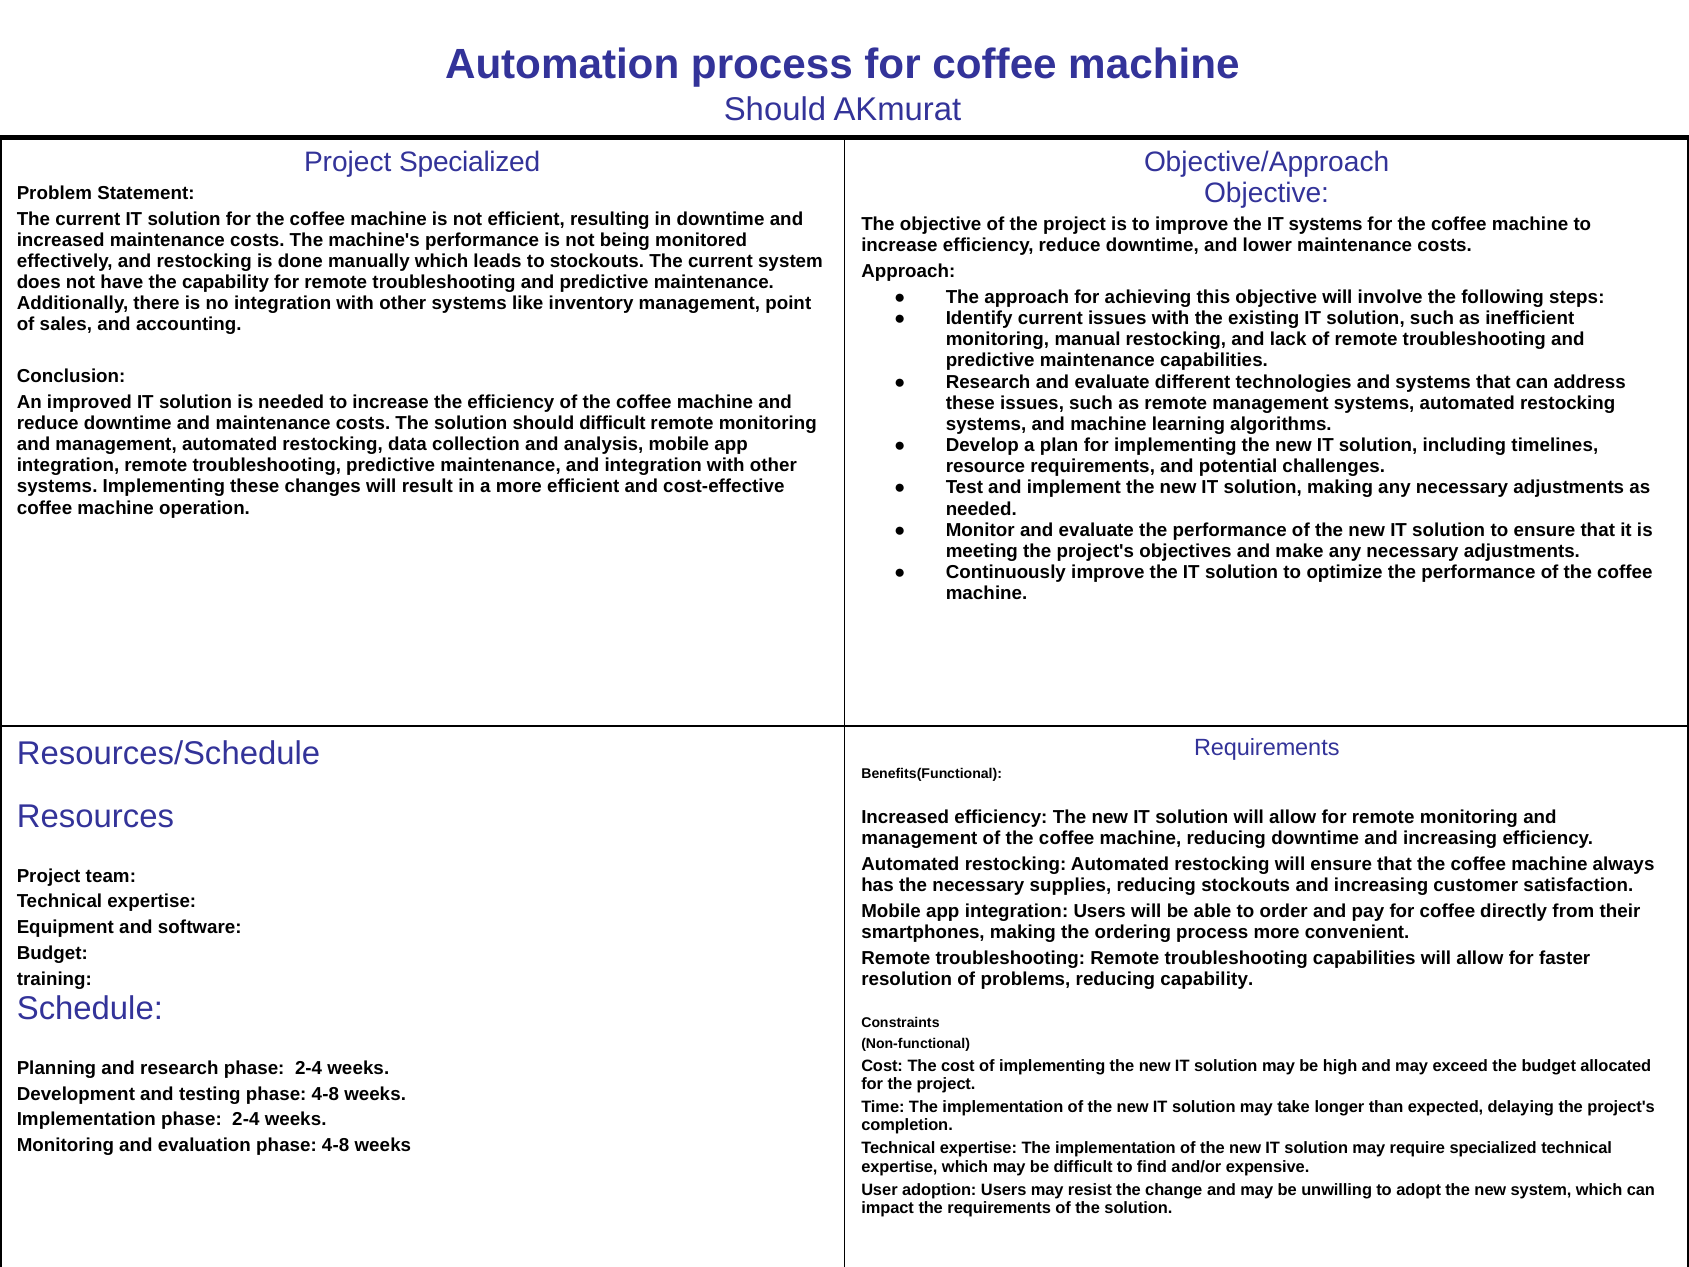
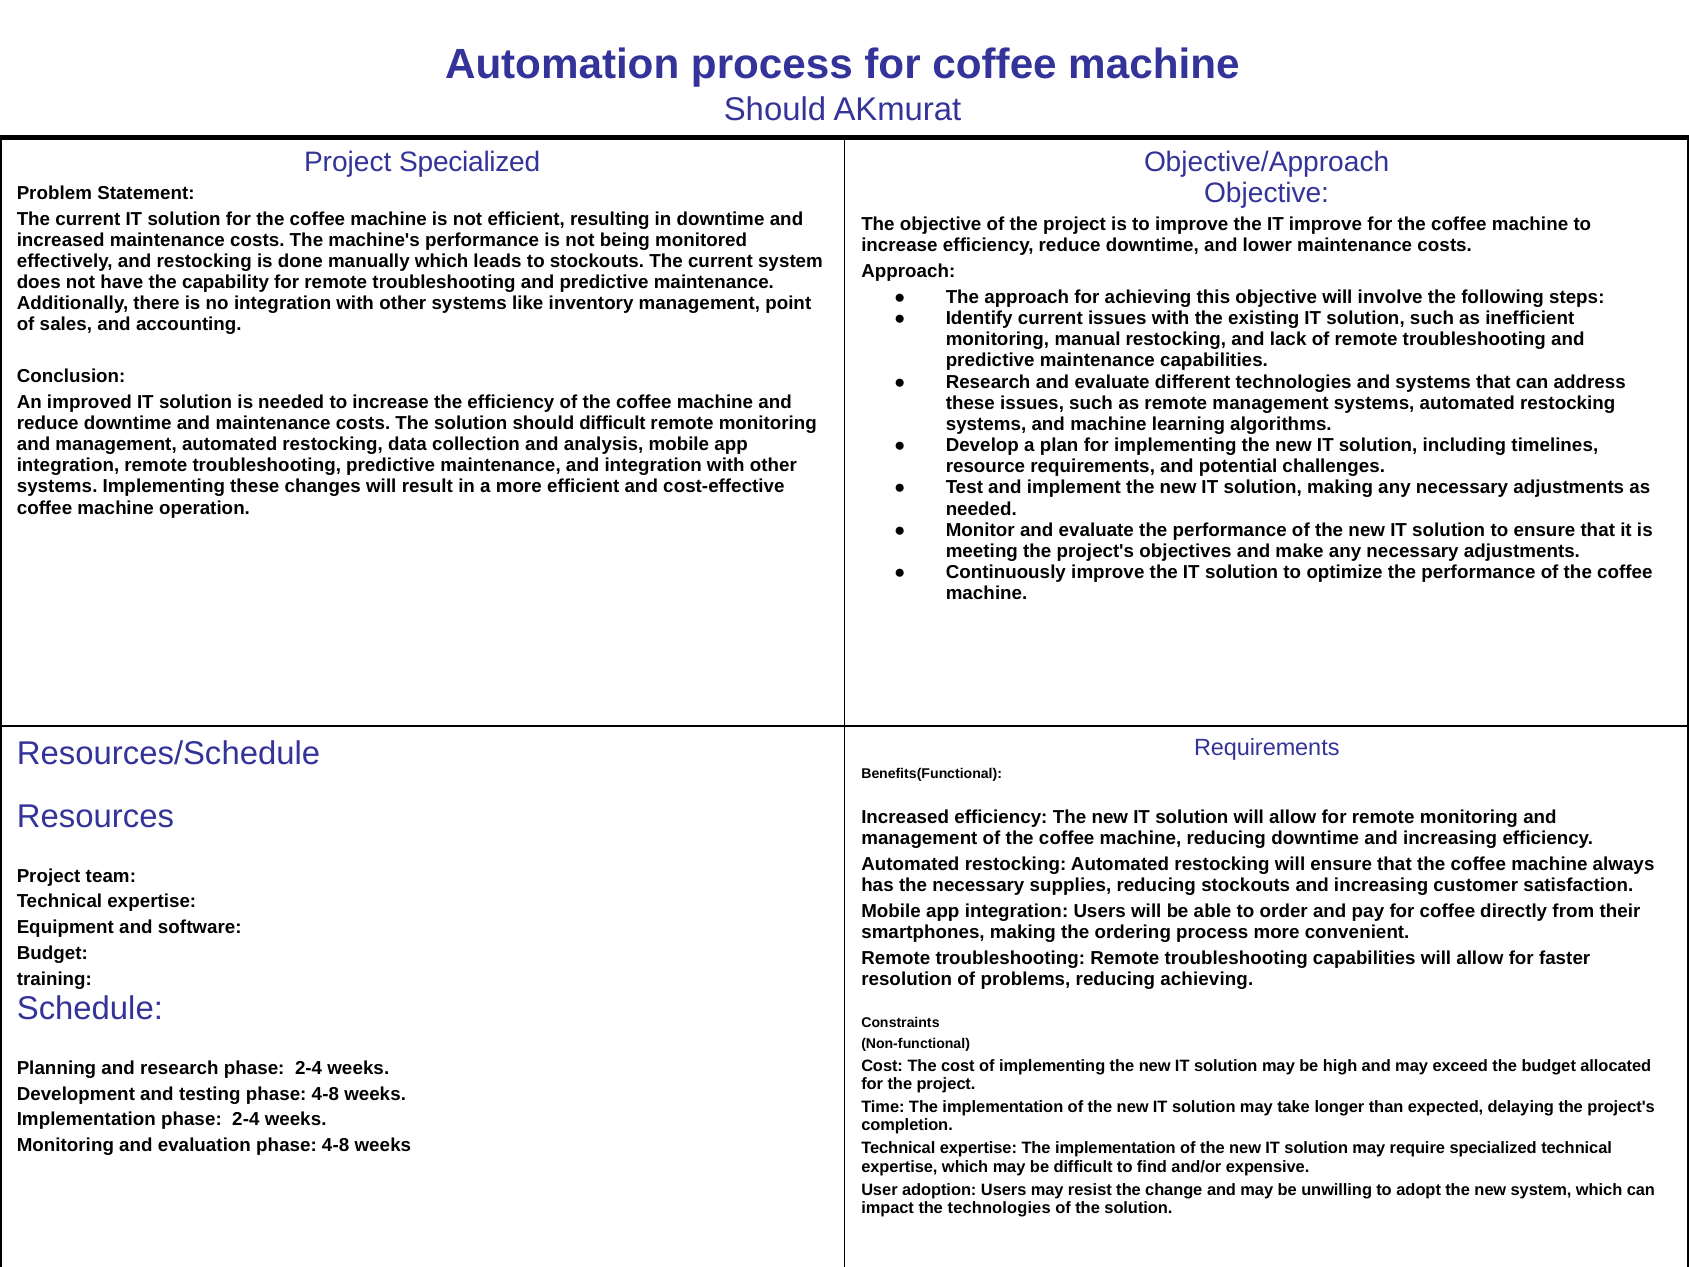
IT systems: systems -> improve
reducing capability: capability -> achieving
the requirements: requirements -> technologies
